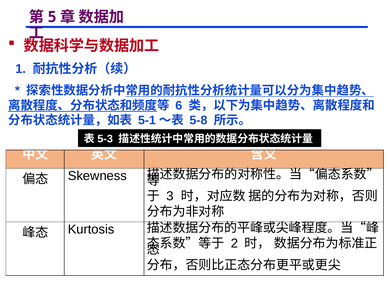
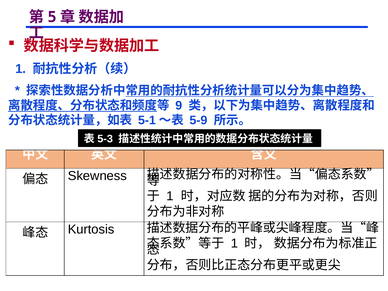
6: 6 -> 9
5-8: 5-8 -> 5-9
3 at (170, 196): 3 -> 1
2 at (234, 243): 2 -> 1
